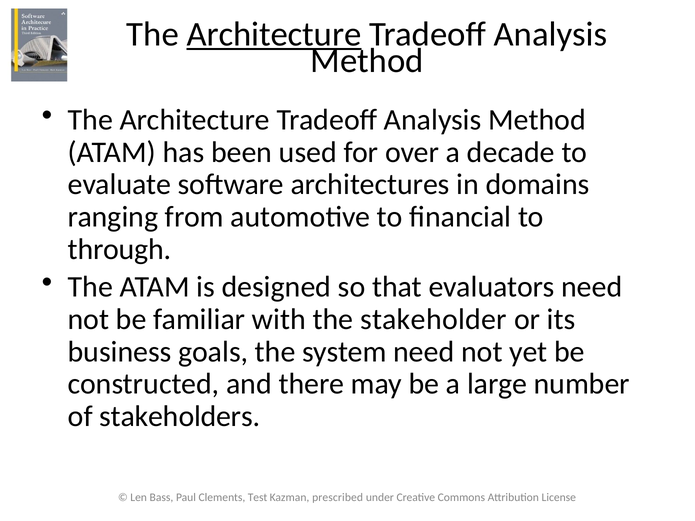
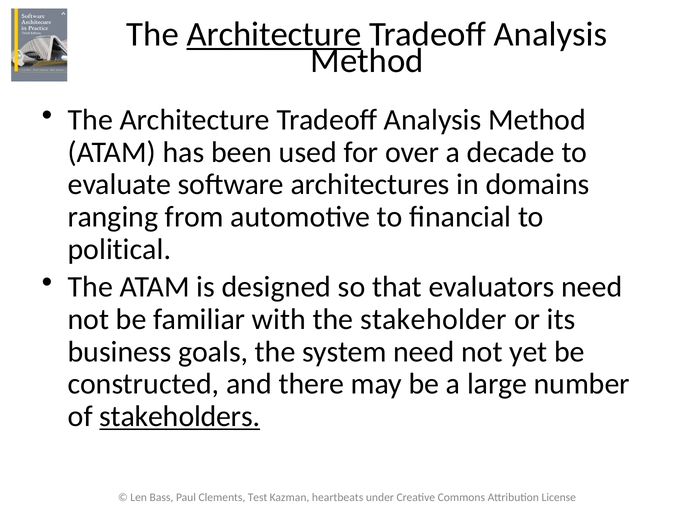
through: through -> political
stakeholders underline: none -> present
prescribed: prescribed -> heartbeats
